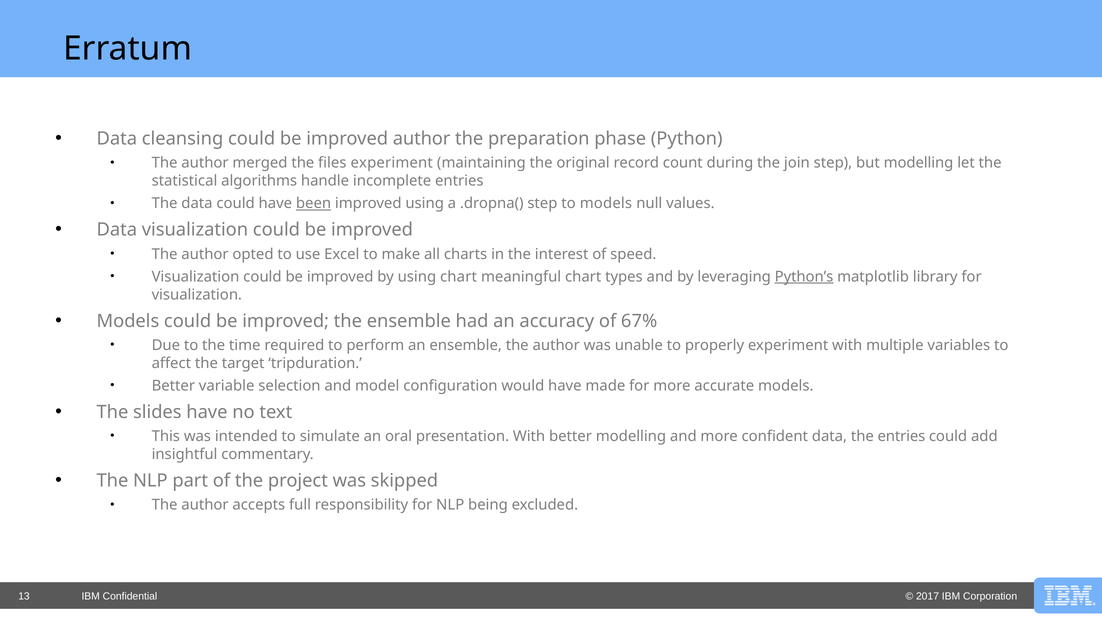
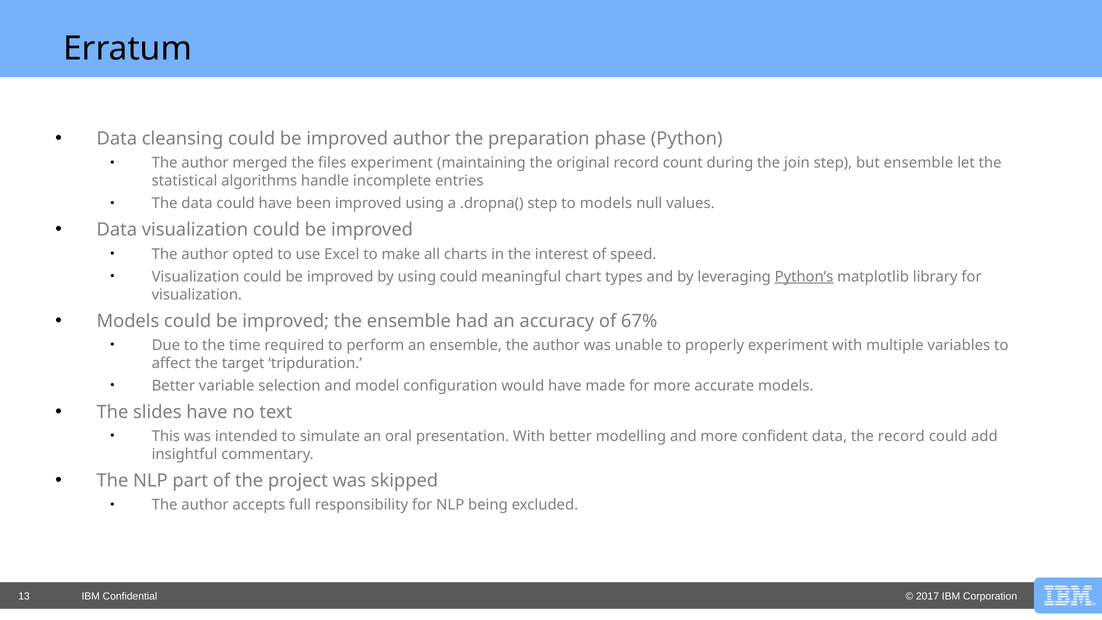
but modelling: modelling -> ensemble
been underline: present -> none
using chart: chart -> could
the entries: entries -> record
